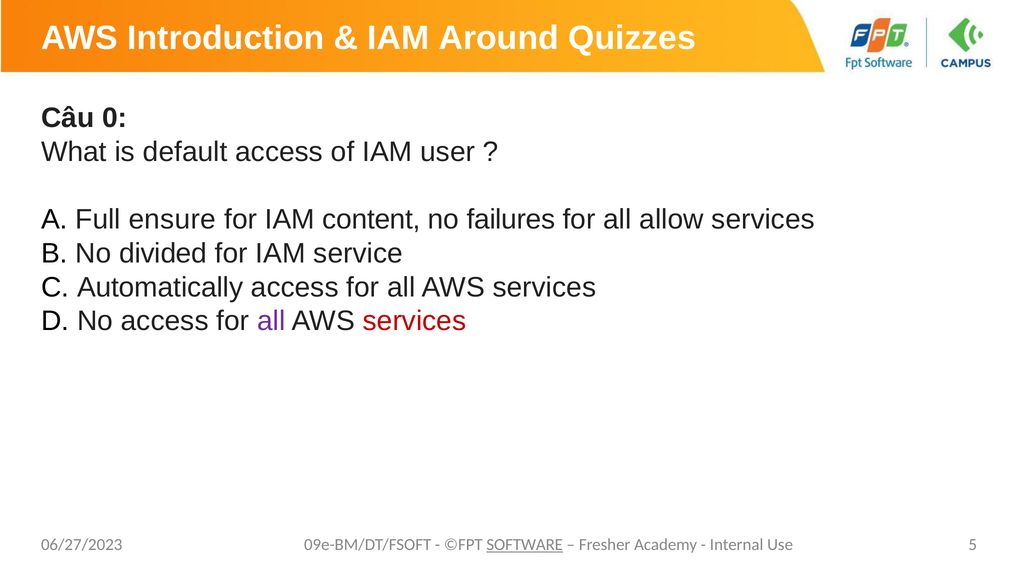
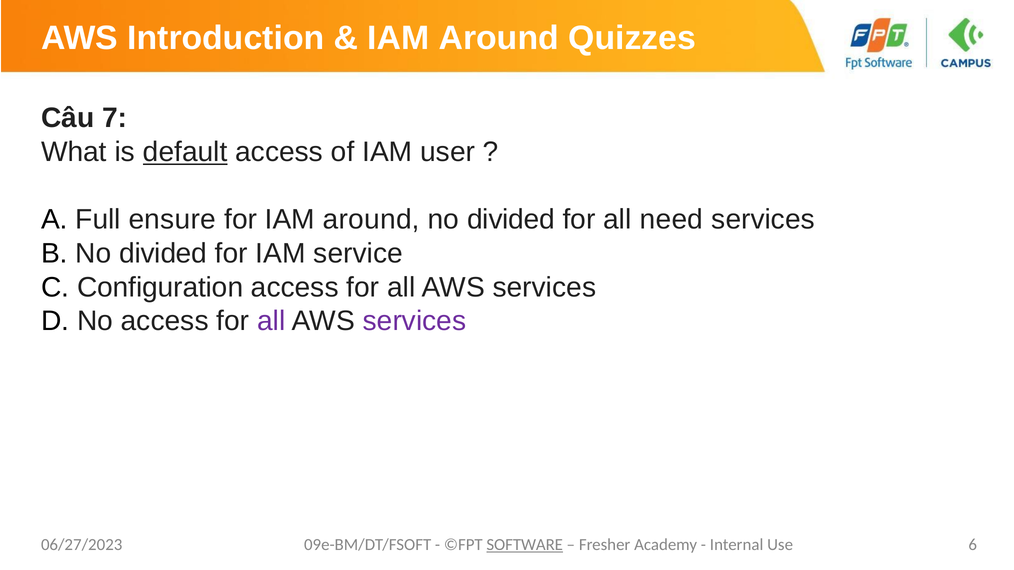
0: 0 -> 7
default underline: none -> present
for IAM content: content -> around
failures at (511, 220): failures -> divided
allow: allow -> need
Automatically: Automatically -> Configuration
services at (414, 321) colour: red -> purple
5: 5 -> 6
